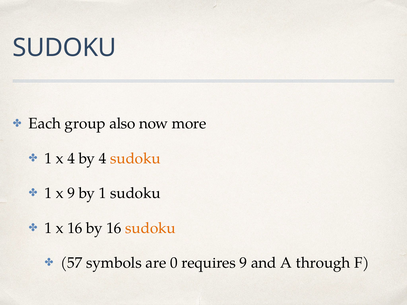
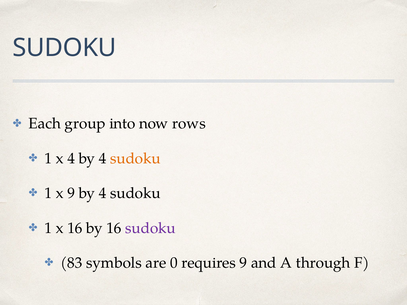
also: also -> into
more: more -> rows
9 by 1: 1 -> 4
sudoku at (151, 228) colour: orange -> purple
57: 57 -> 83
